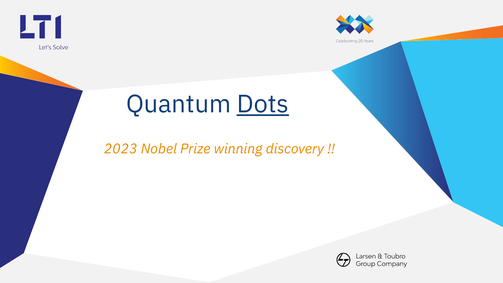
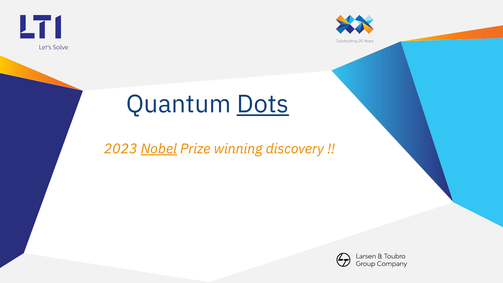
Nobel underline: none -> present
